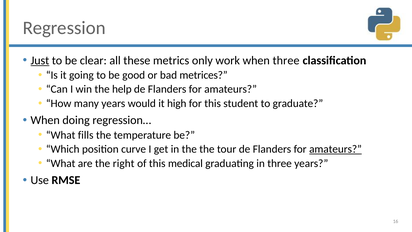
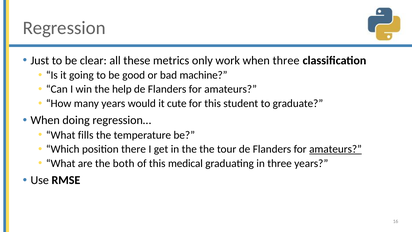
Just underline: present -> none
metrices: metrices -> machine
high: high -> cute
curve: curve -> there
right: right -> both
